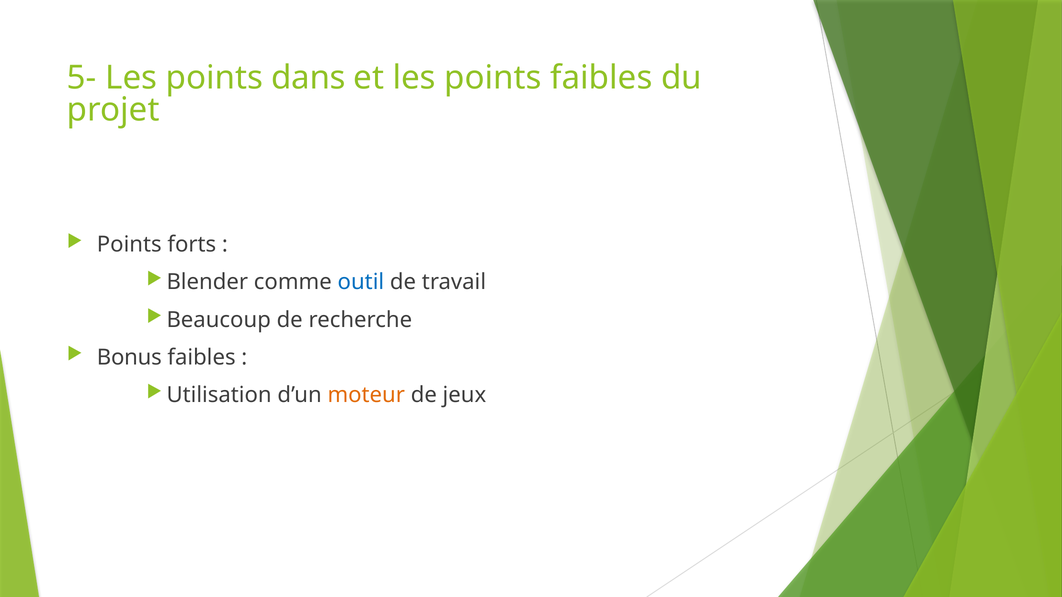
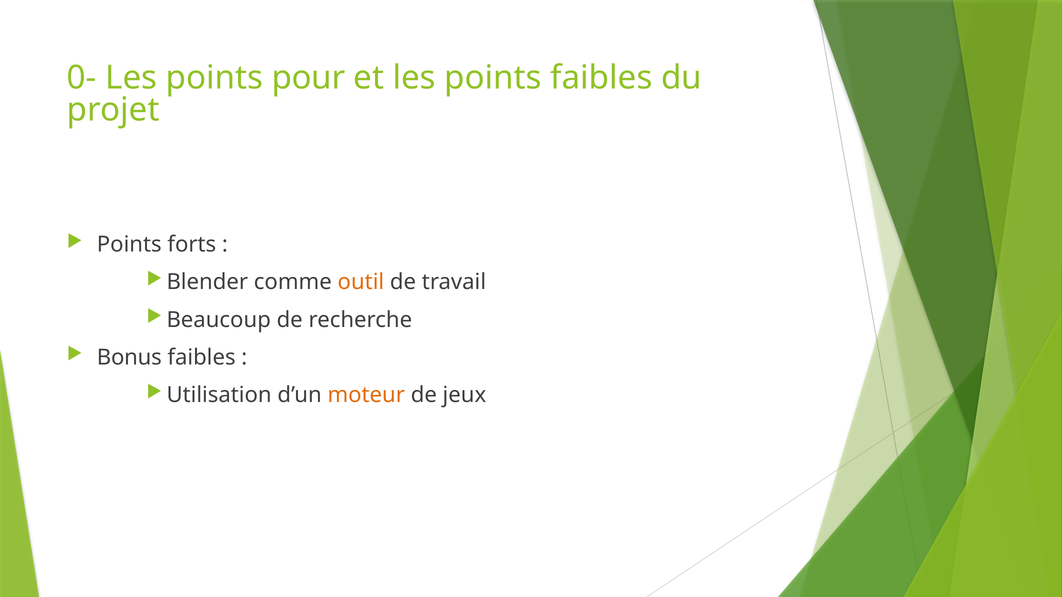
5-: 5- -> 0-
dans: dans -> pour
outil colour: blue -> orange
